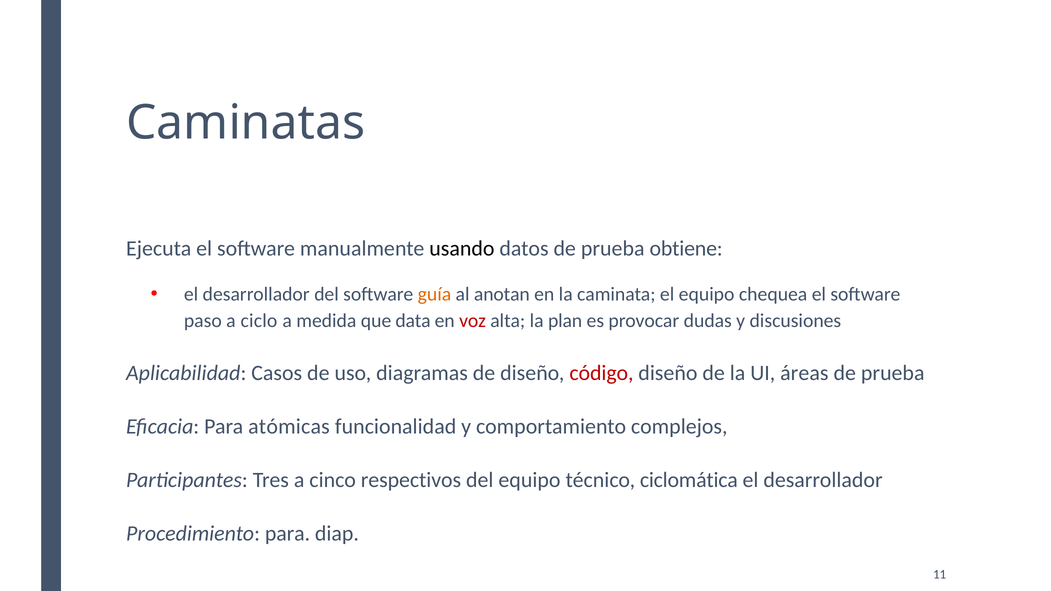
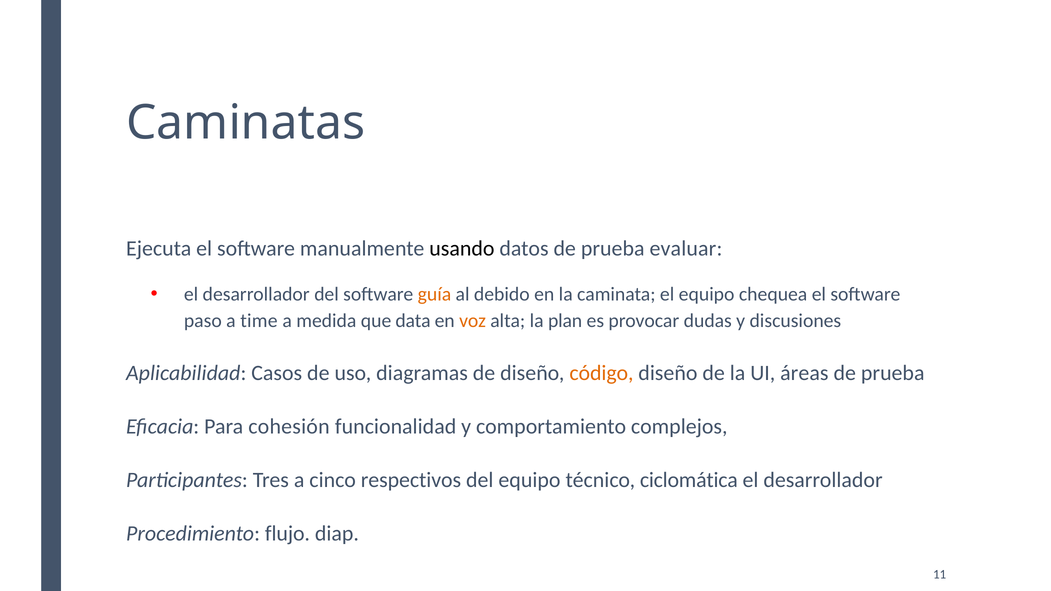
obtiene: obtiene -> evaluar
anotan: anotan -> debido
ciclo: ciclo -> time
voz colour: red -> orange
código colour: red -> orange
atómicas: atómicas -> cohesión
Procedimiento para: para -> flujo
